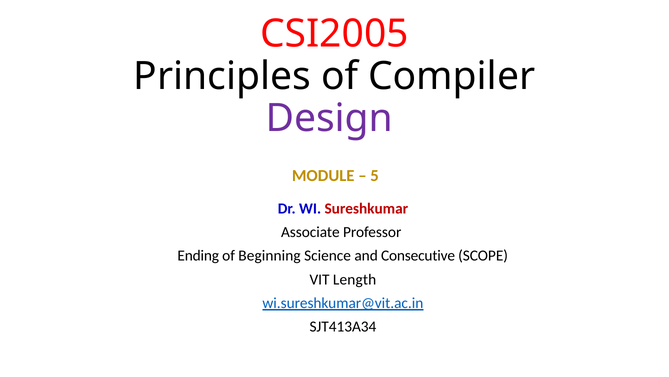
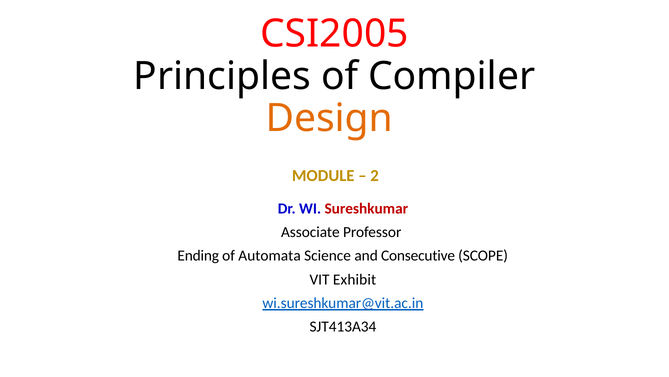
Design colour: purple -> orange
5: 5 -> 2
Beginning: Beginning -> Automata
Length: Length -> Exhibit
